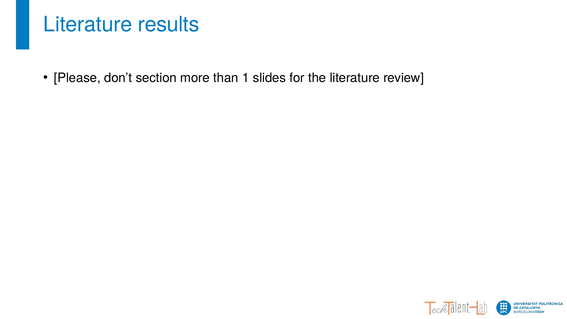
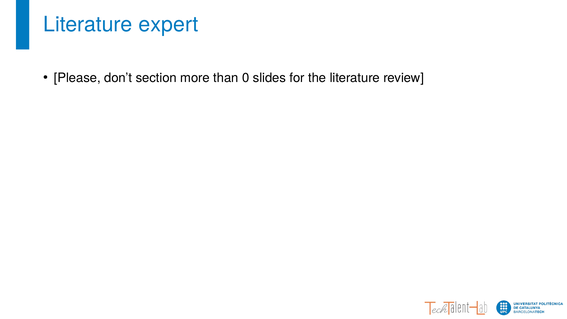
results: results -> expert
1: 1 -> 0
